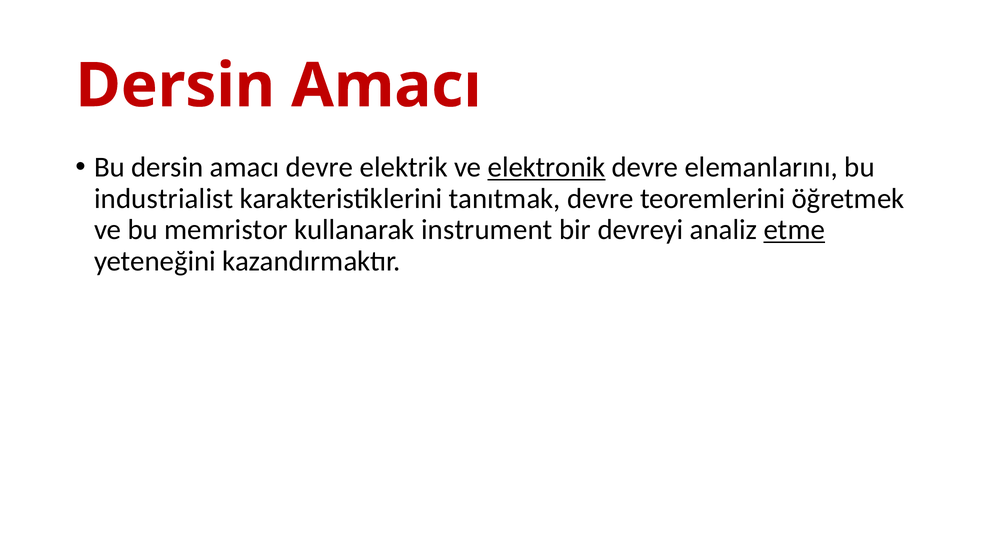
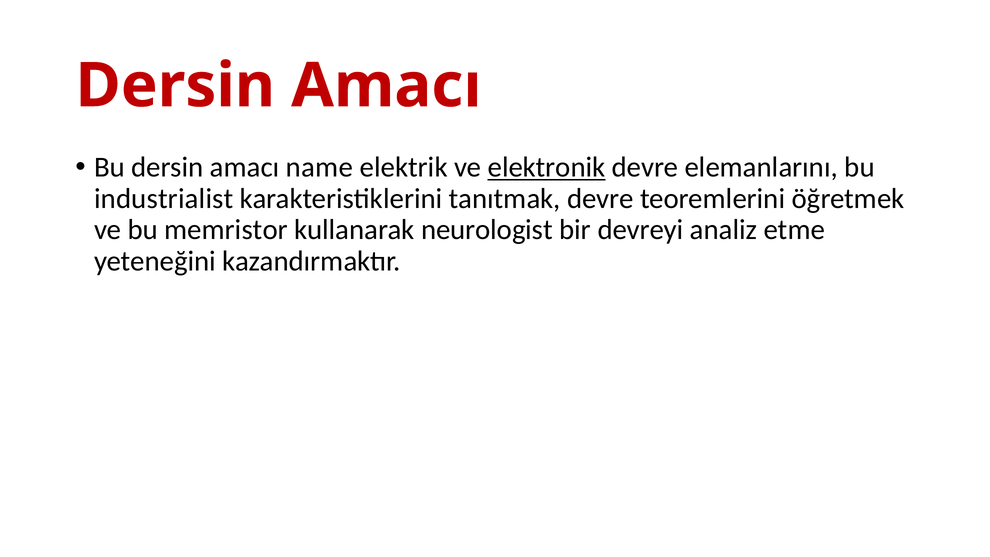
amacı devre: devre -> name
instrument: instrument -> neurologist
etme underline: present -> none
